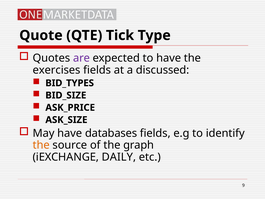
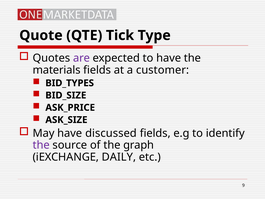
exercises: exercises -> materials
discussed: discussed -> customer
databases: databases -> discussed
the at (41, 145) colour: orange -> purple
